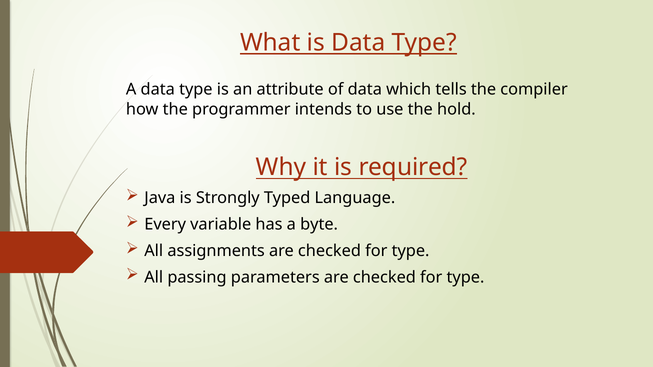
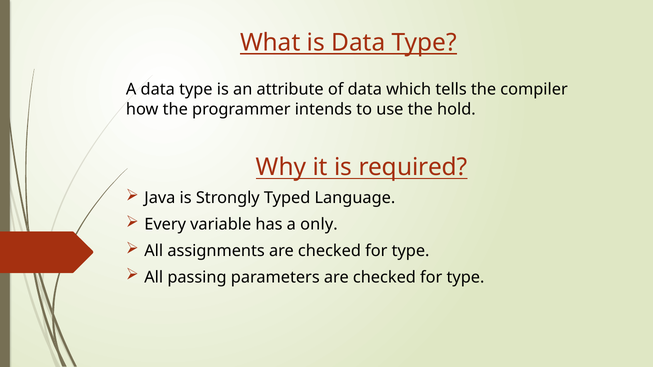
byte: byte -> only
